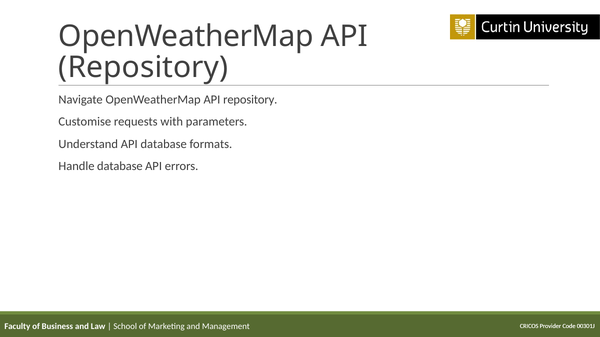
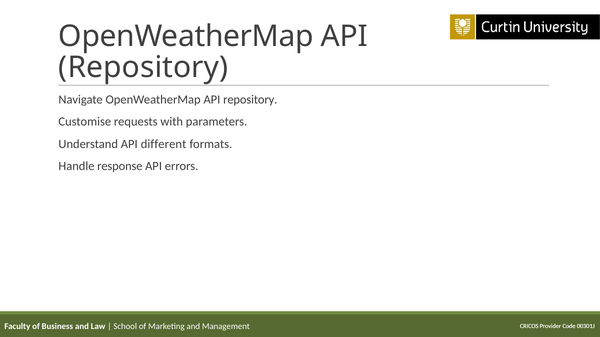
API database: database -> different
Handle database: database -> response
